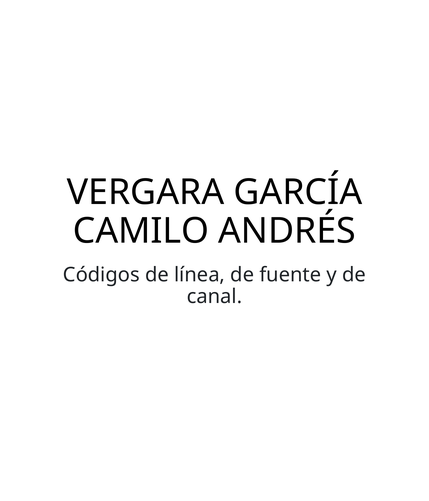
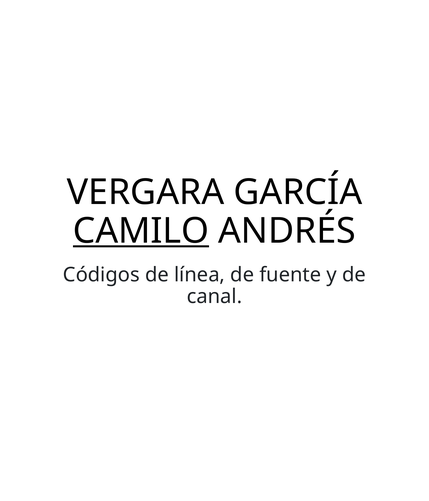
CAMILO underline: none -> present
